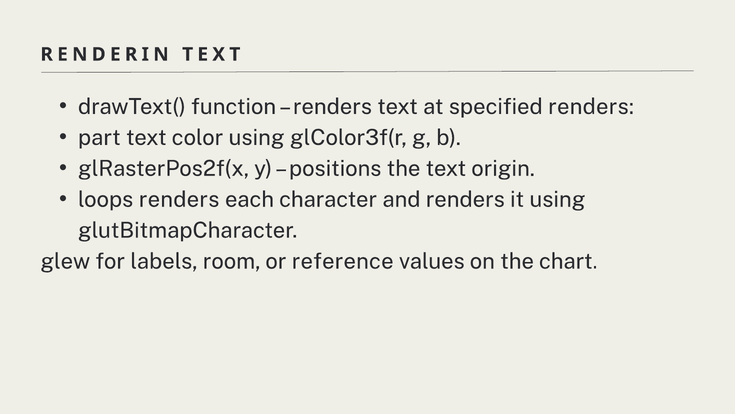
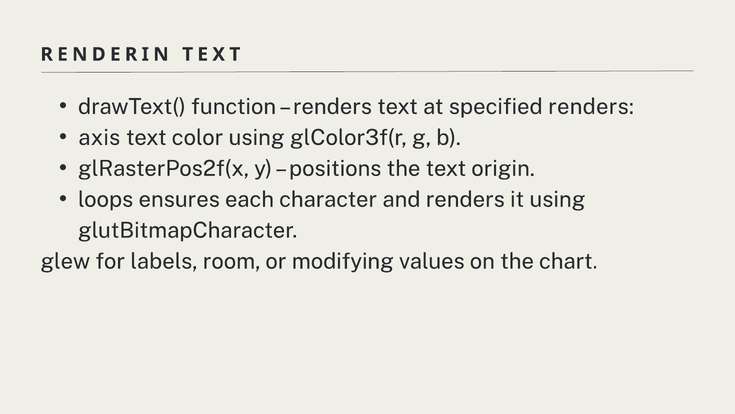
part: part -> axis
loops renders: renders -> ensures
reference: reference -> modifying
